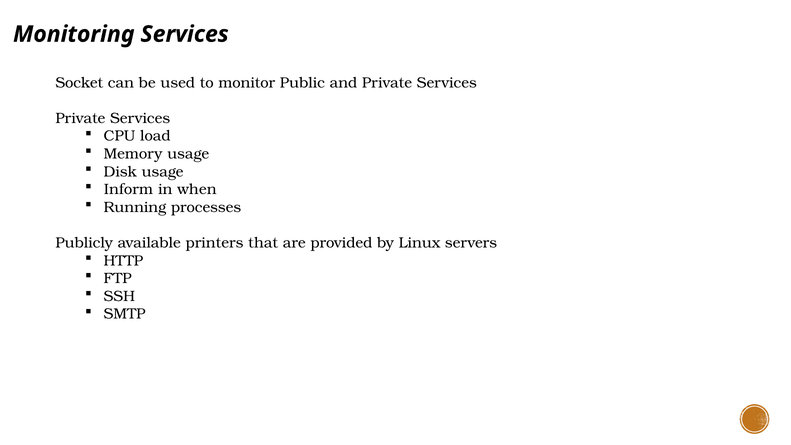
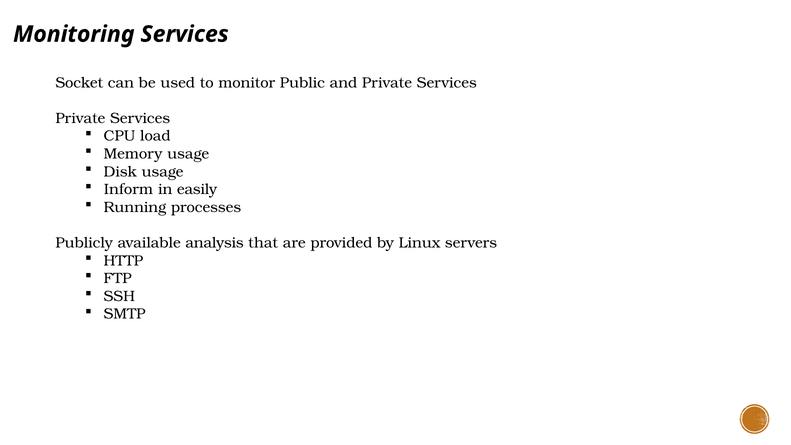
when: when -> easily
printers: printers -> analysis
